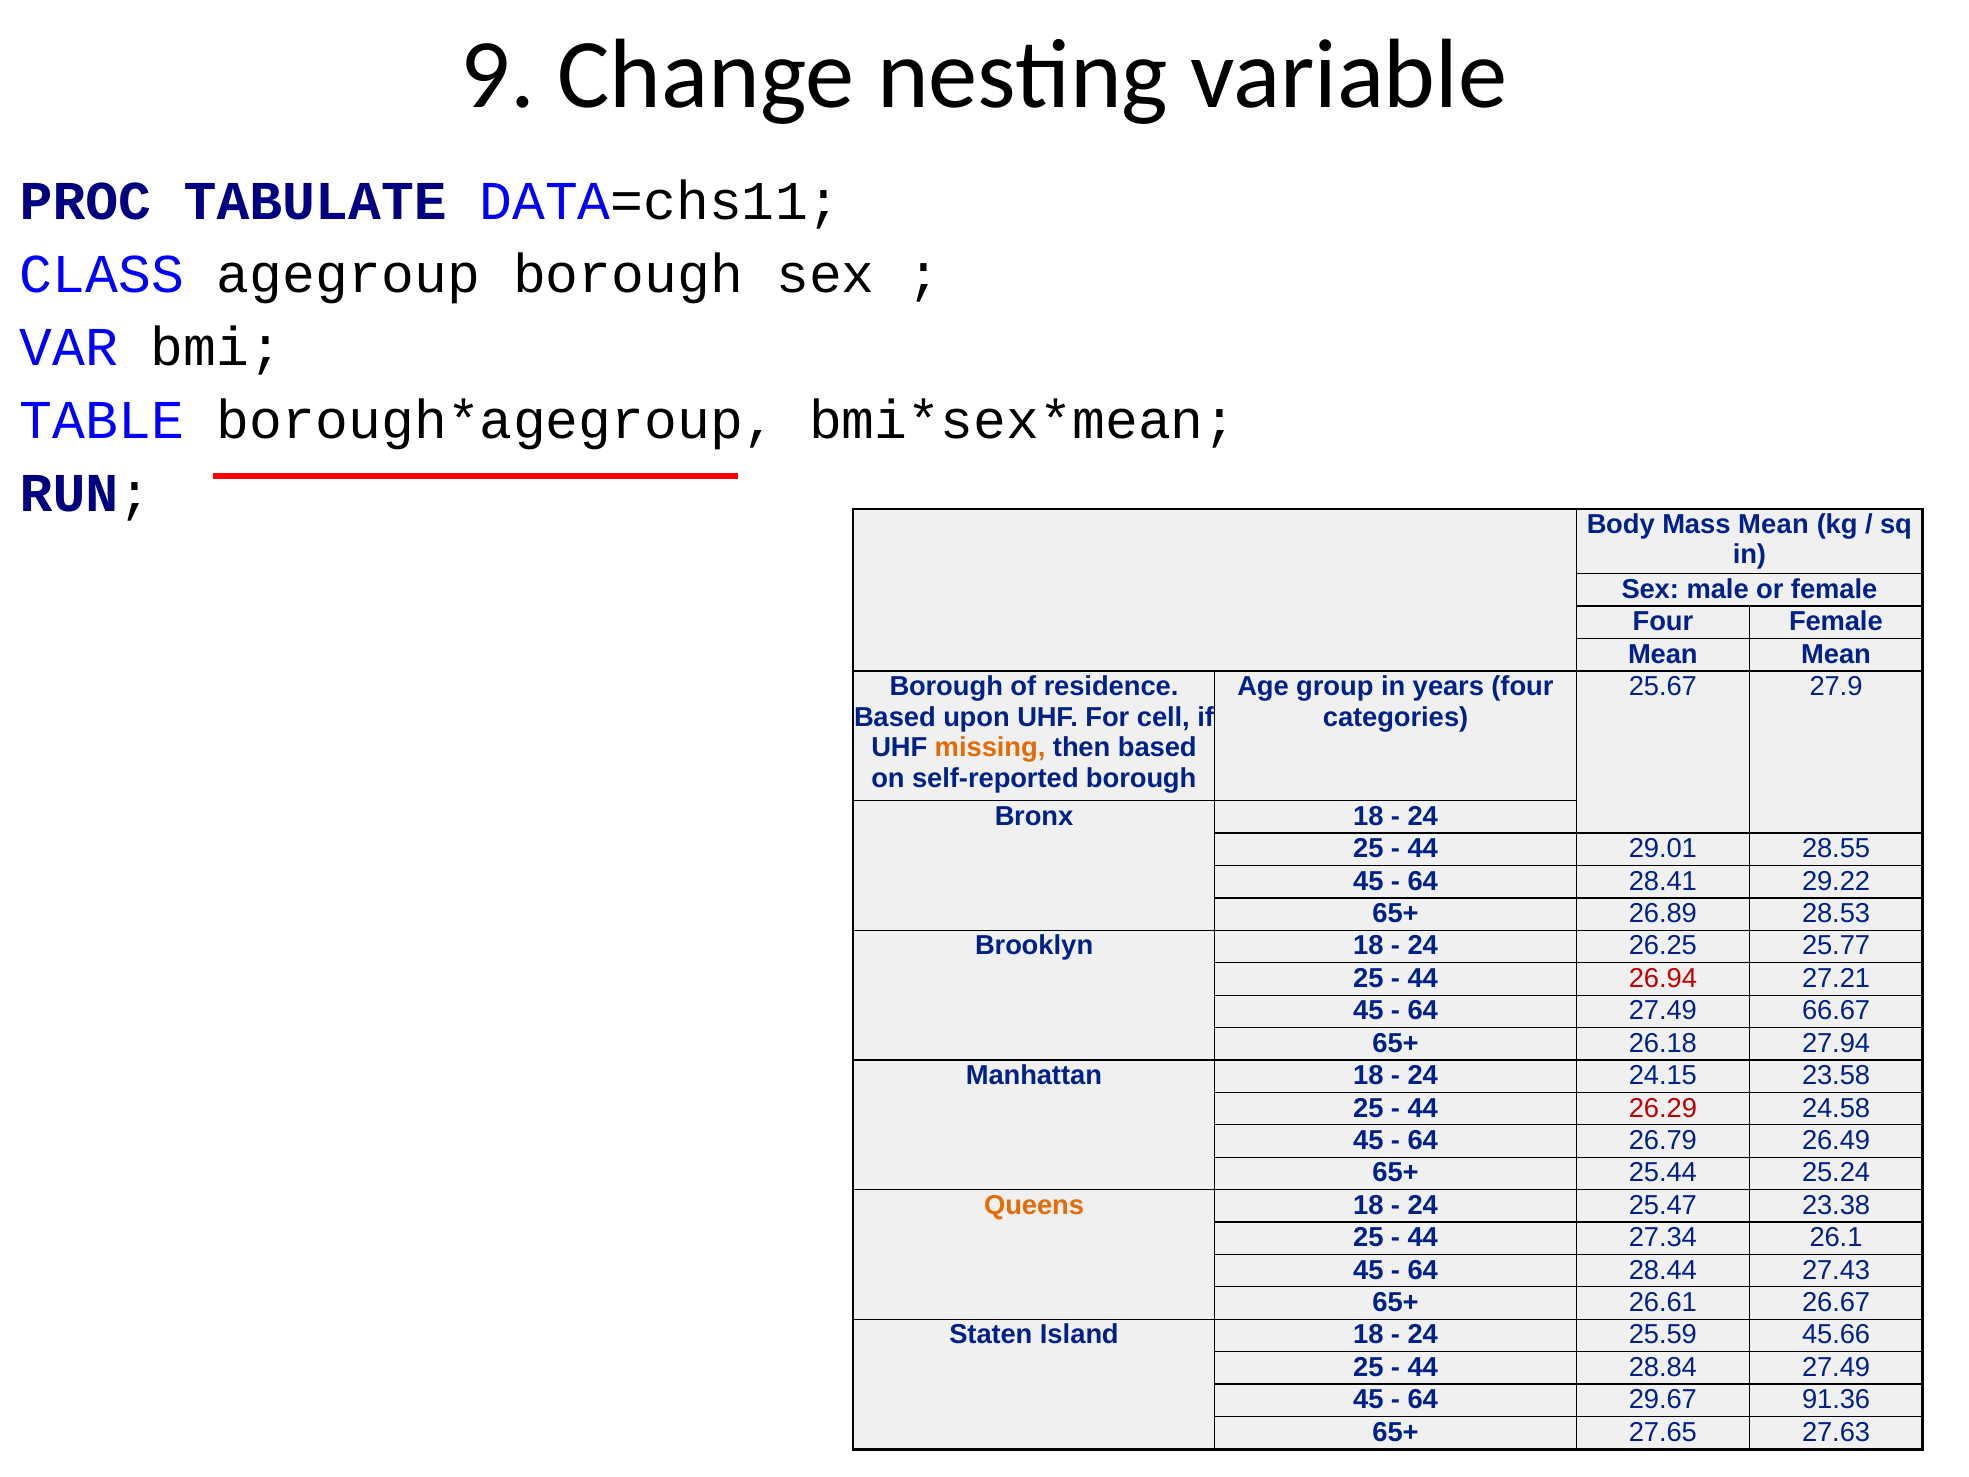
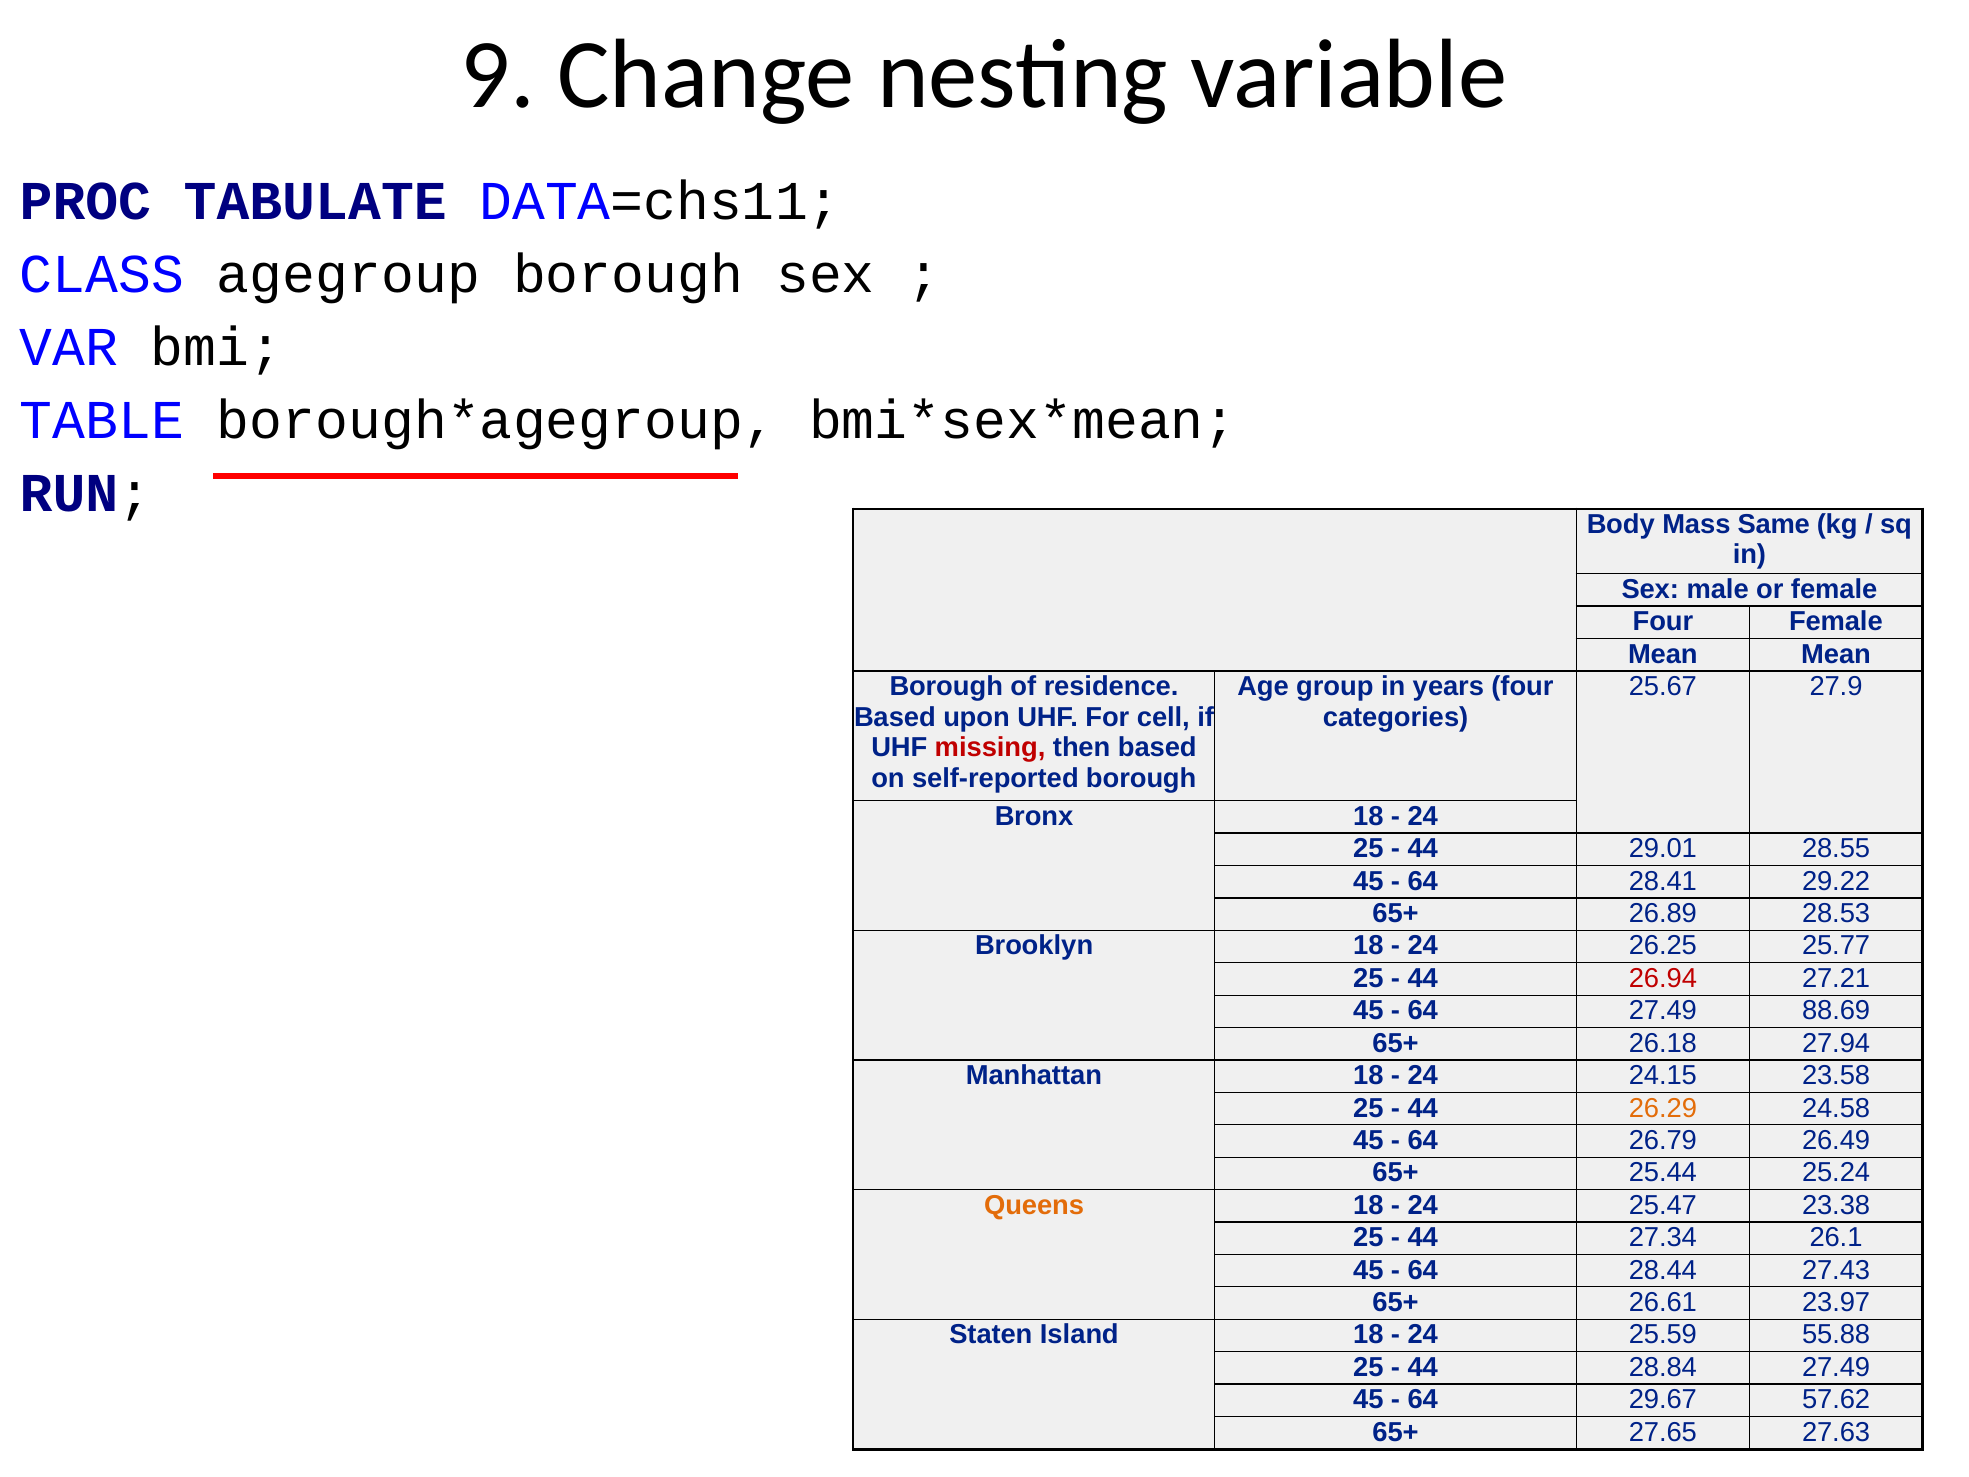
Mass Mean: Mean -> Same
missing colour: orange -> red
66.67: 66.67 -> 88.69
26.29 colour: red -> orange
26.67: 26.67 -> 23.97
45.66: 45.66 -> 55.88
91.36: 91.36 -> 57.62
